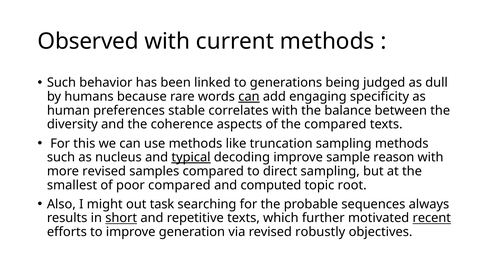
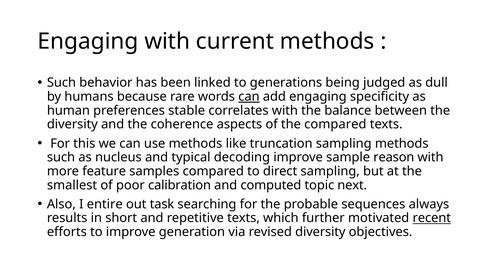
Observed at (88, 41): Observed -> Engaging
typical underline: present -> none
more revised: revised -> feature
poor compared: compared -> calibration
root: root -> next
might: might -> entire
short underline: present -> none
revised robustly: robustly -> diversity
